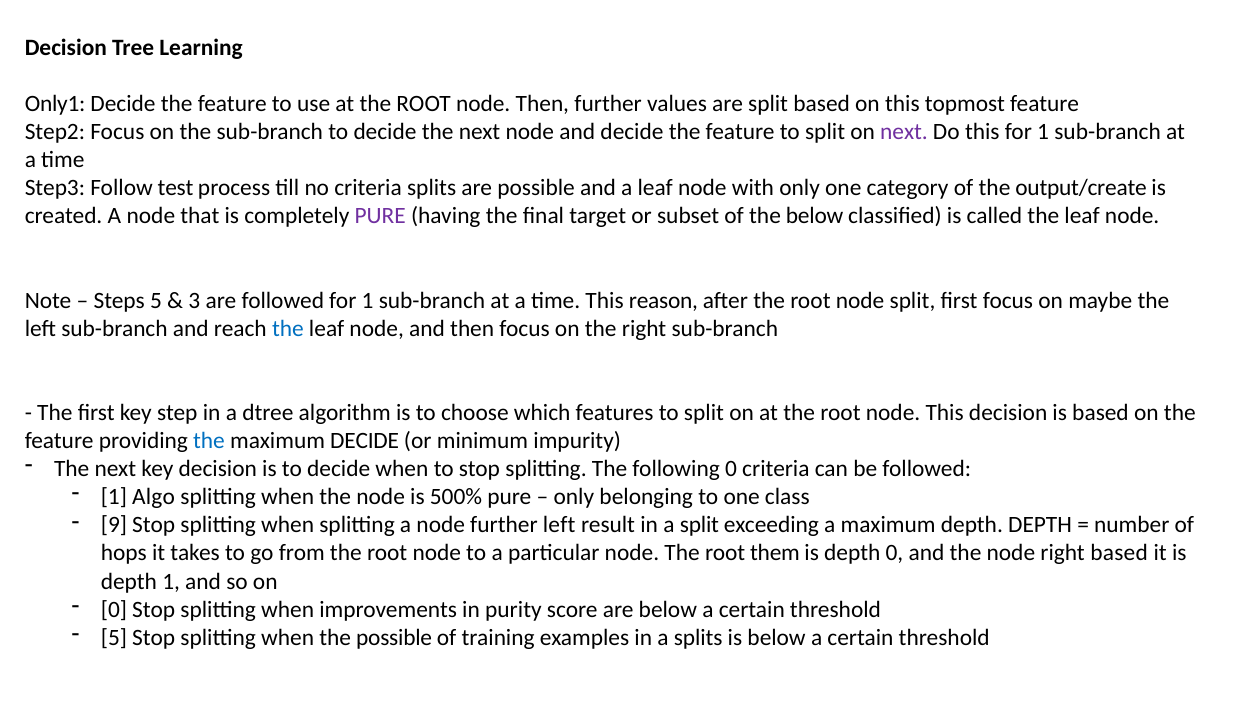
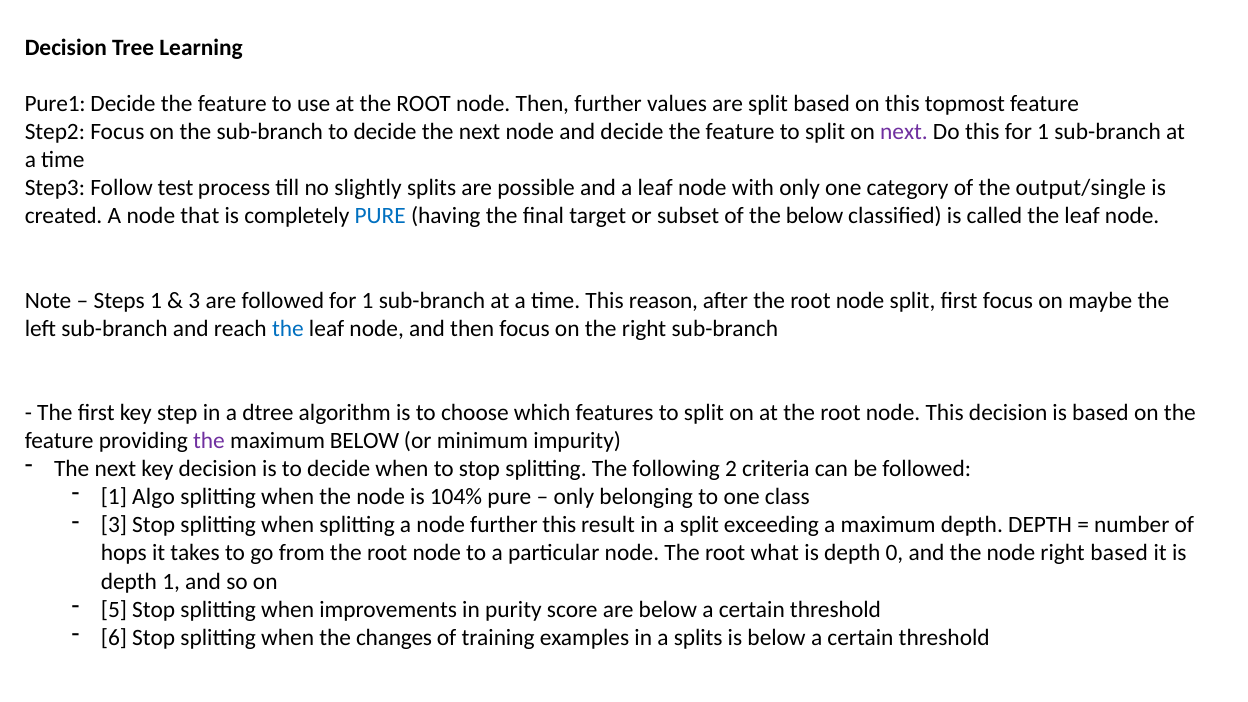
Only1: Only1 -> Pure1
no criteria: criteria -> slightly
output/create: output/create -> output/single
PURE at (380, 216) colour: purple -> blue
Steps 5: 5 -> 1
the at (209, 441) colour: blue -> purple
maximum DECIDE: DECIDE -> BELOW
following 0: 0 -> 2
500%: 500% -> 104%
9 at (114, 525): 9 -> 3
further left: left -> this
them: them -> what
0 at (114, 609): 0 -> 5
5 at (114, 637): 5 -> 6
the possible: possible -> changes
